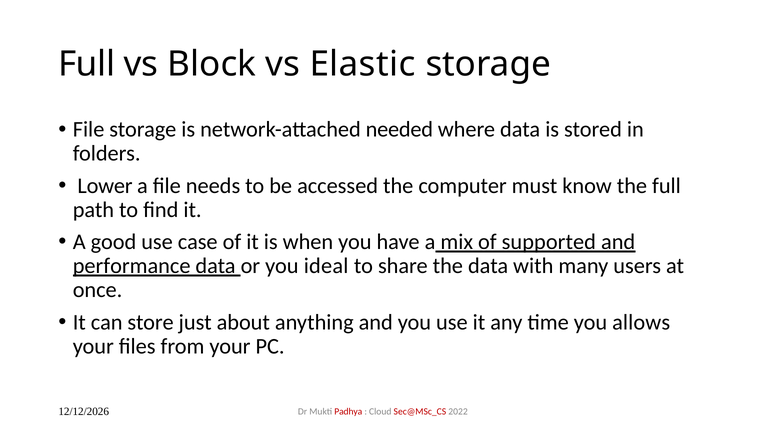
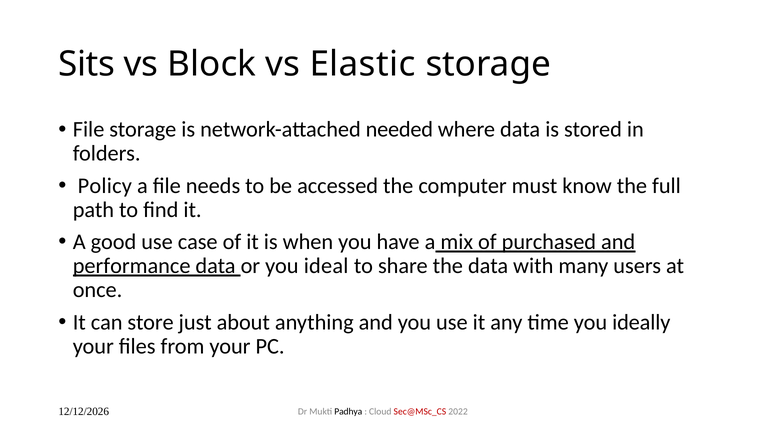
Full at (87, 64): Full -> Sits
Lower: Lower -> Policy
supported: supported -> purchased
allows: allows -> ideally
Padhya colour: red -> black
